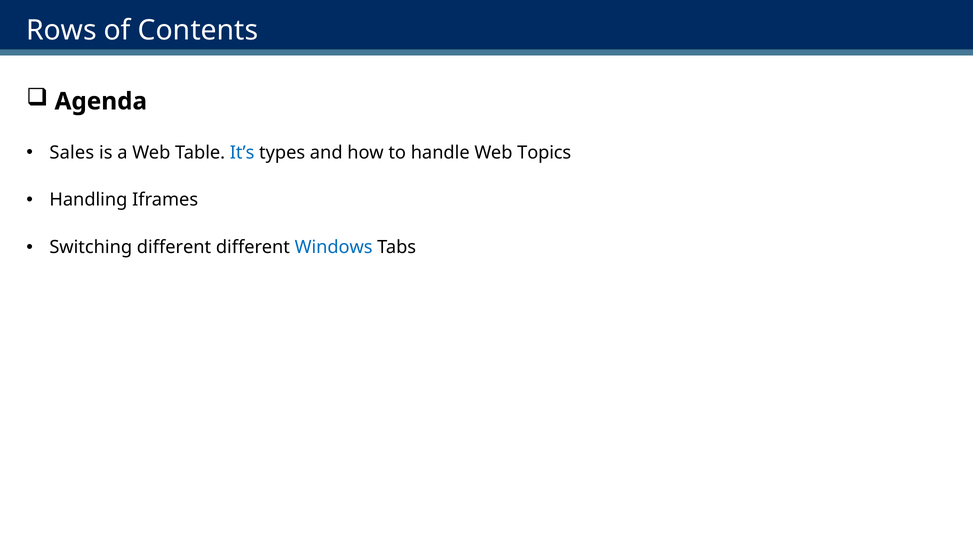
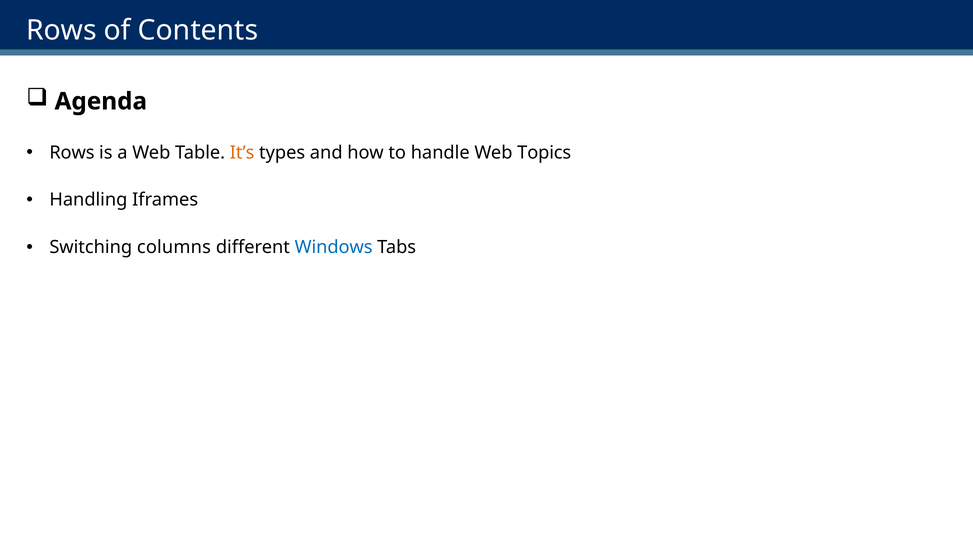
Sales at (72, 153): Sales -> Rows
It’s colour: blue -> orange
Switching different: different -> columns
